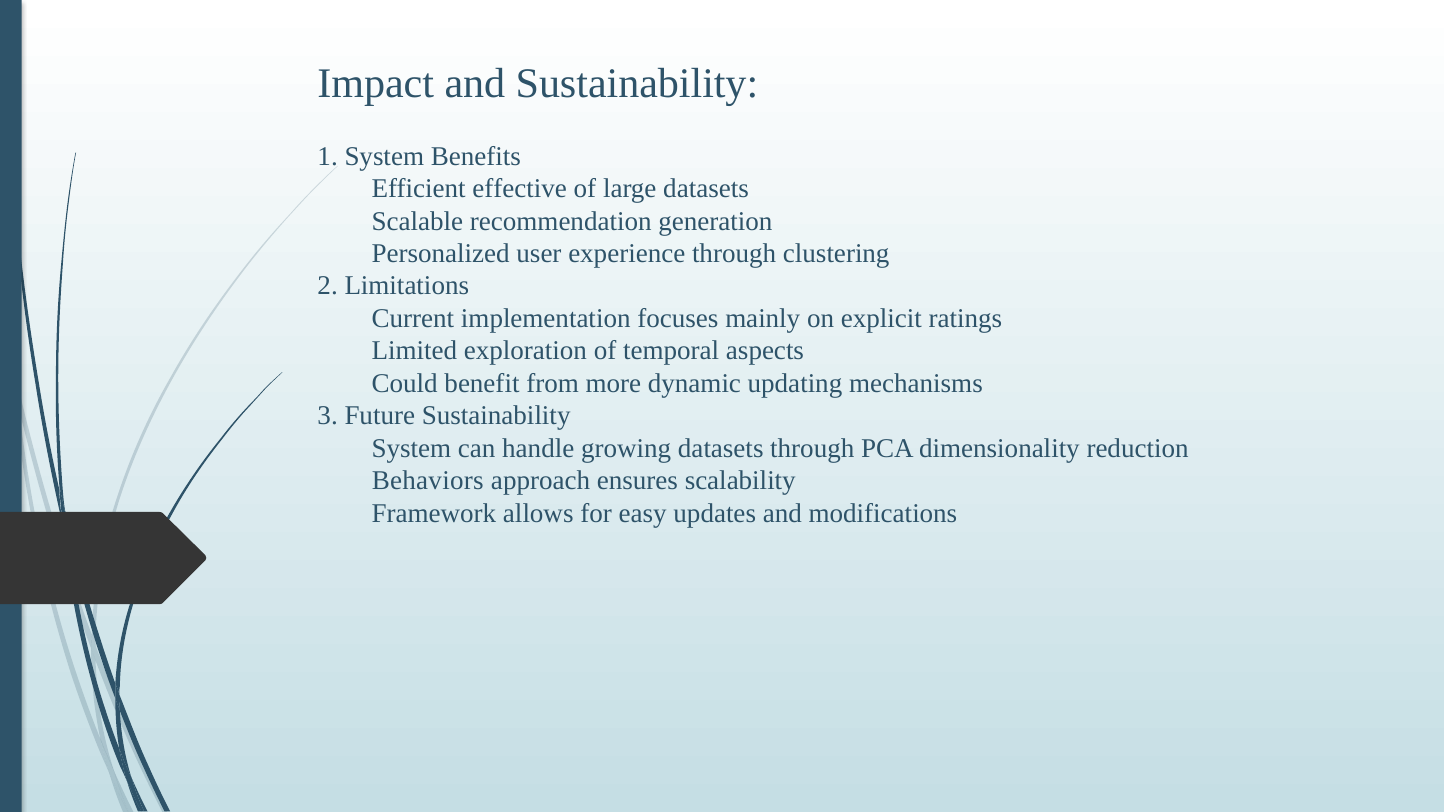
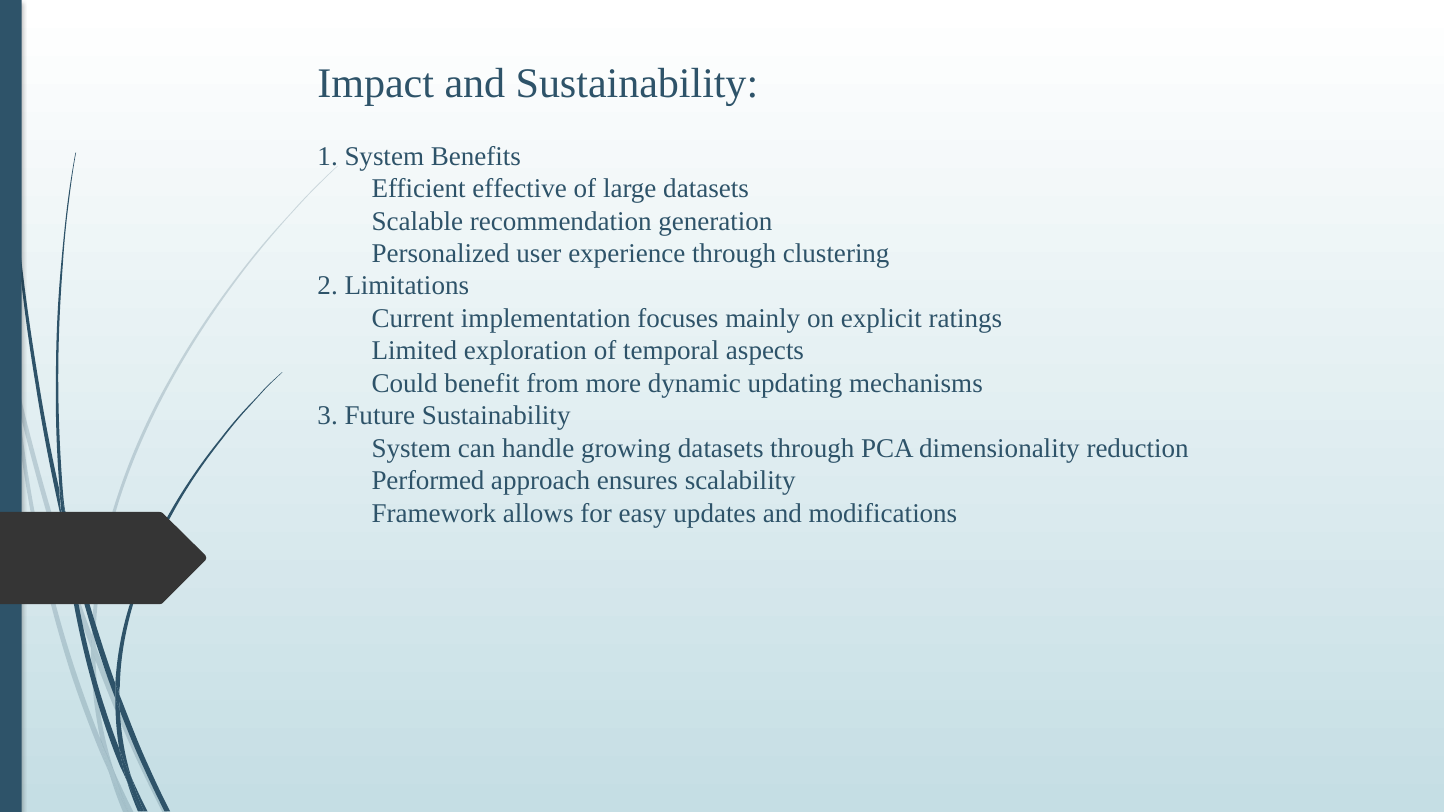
Behaviors: Behaviors -> Performed
